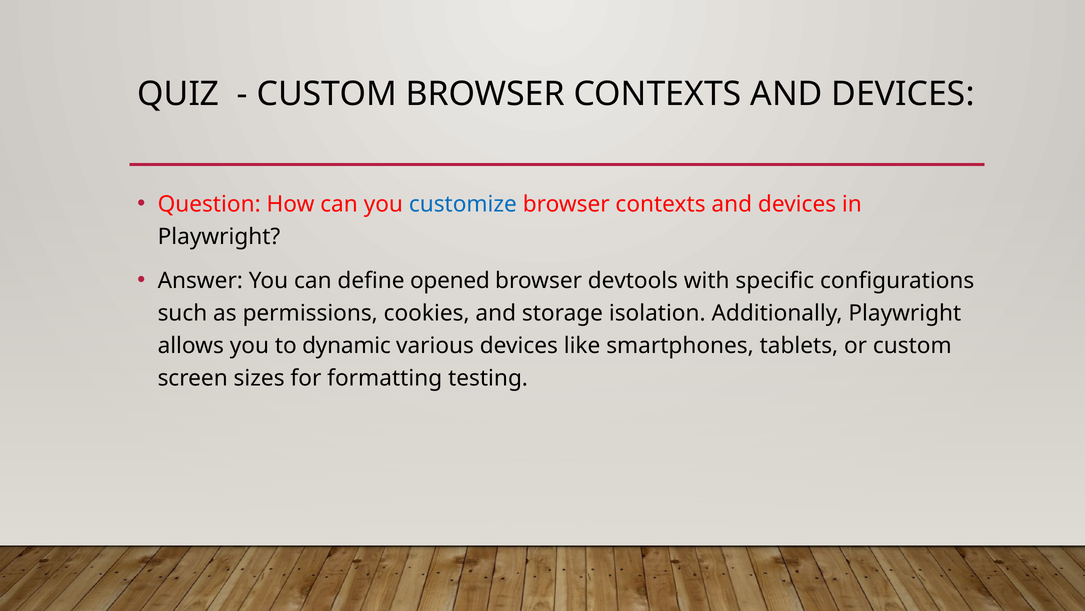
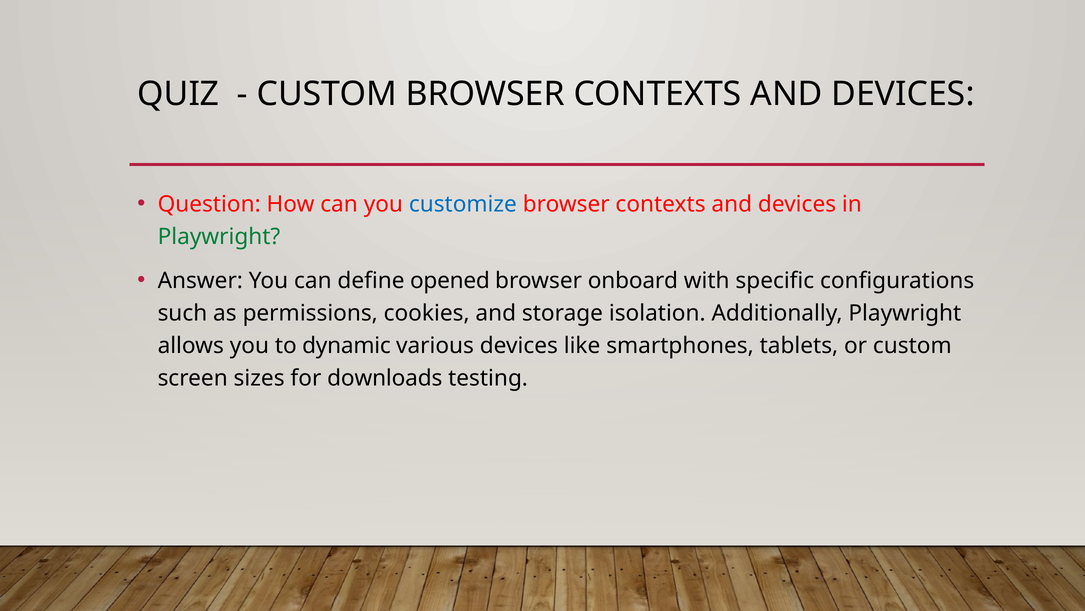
Playwright at (219, 237) colour: black -> green
devtools: devtools -> onboard
formatting: formatting -> downloads
